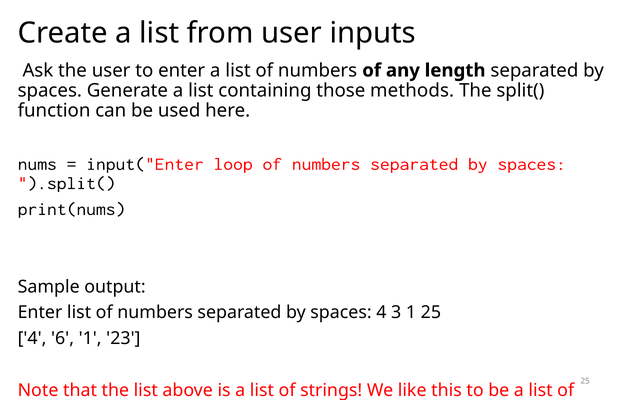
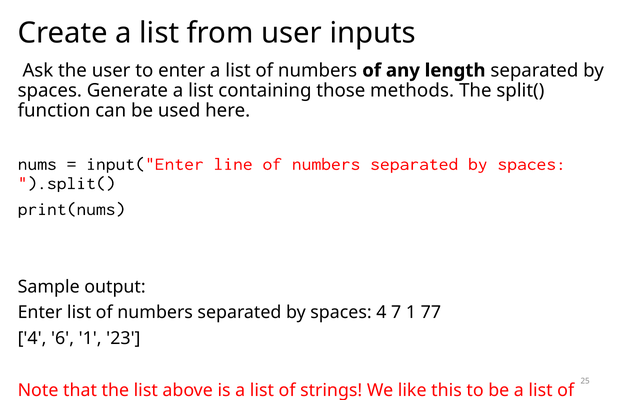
loop: loop -> line
3: 3 -> 7
1 25: 25 -> 77
